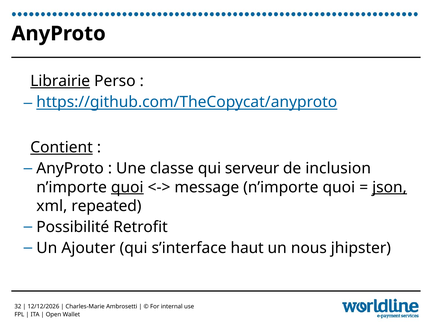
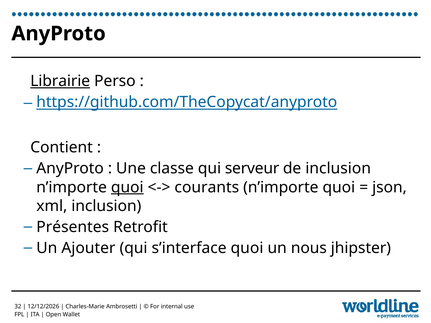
Contient underline: present -> none
message: message -> courants
json underline: present -> none
xml repeated: repeated -> inclusion
Possibilité: Possibilité -> Présentes
s’interface haut: haut -> quoi
